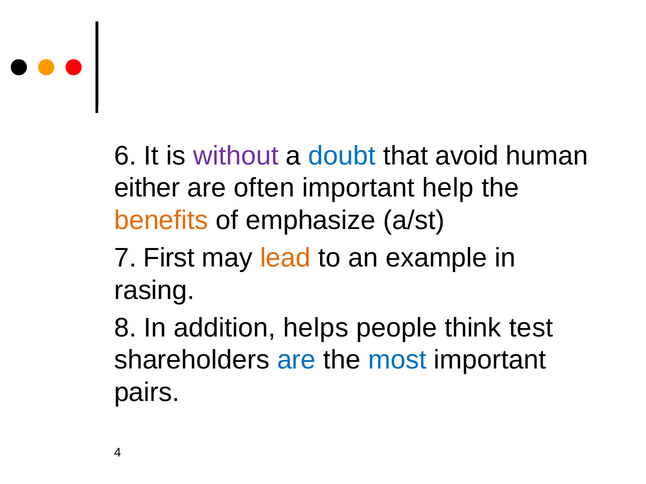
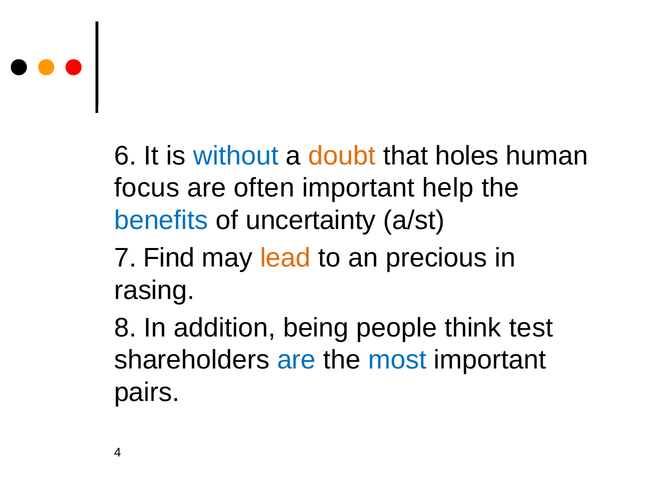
without colour: purple -> blue
doubt colour: blue -> orange
avoid: avoid -> holes
either: either -> focus
benefits colour: orange -> blue
emphasize: emphasize -> uncertainty
First: First -> Find
example: example -> precious
helps: helps -> being
